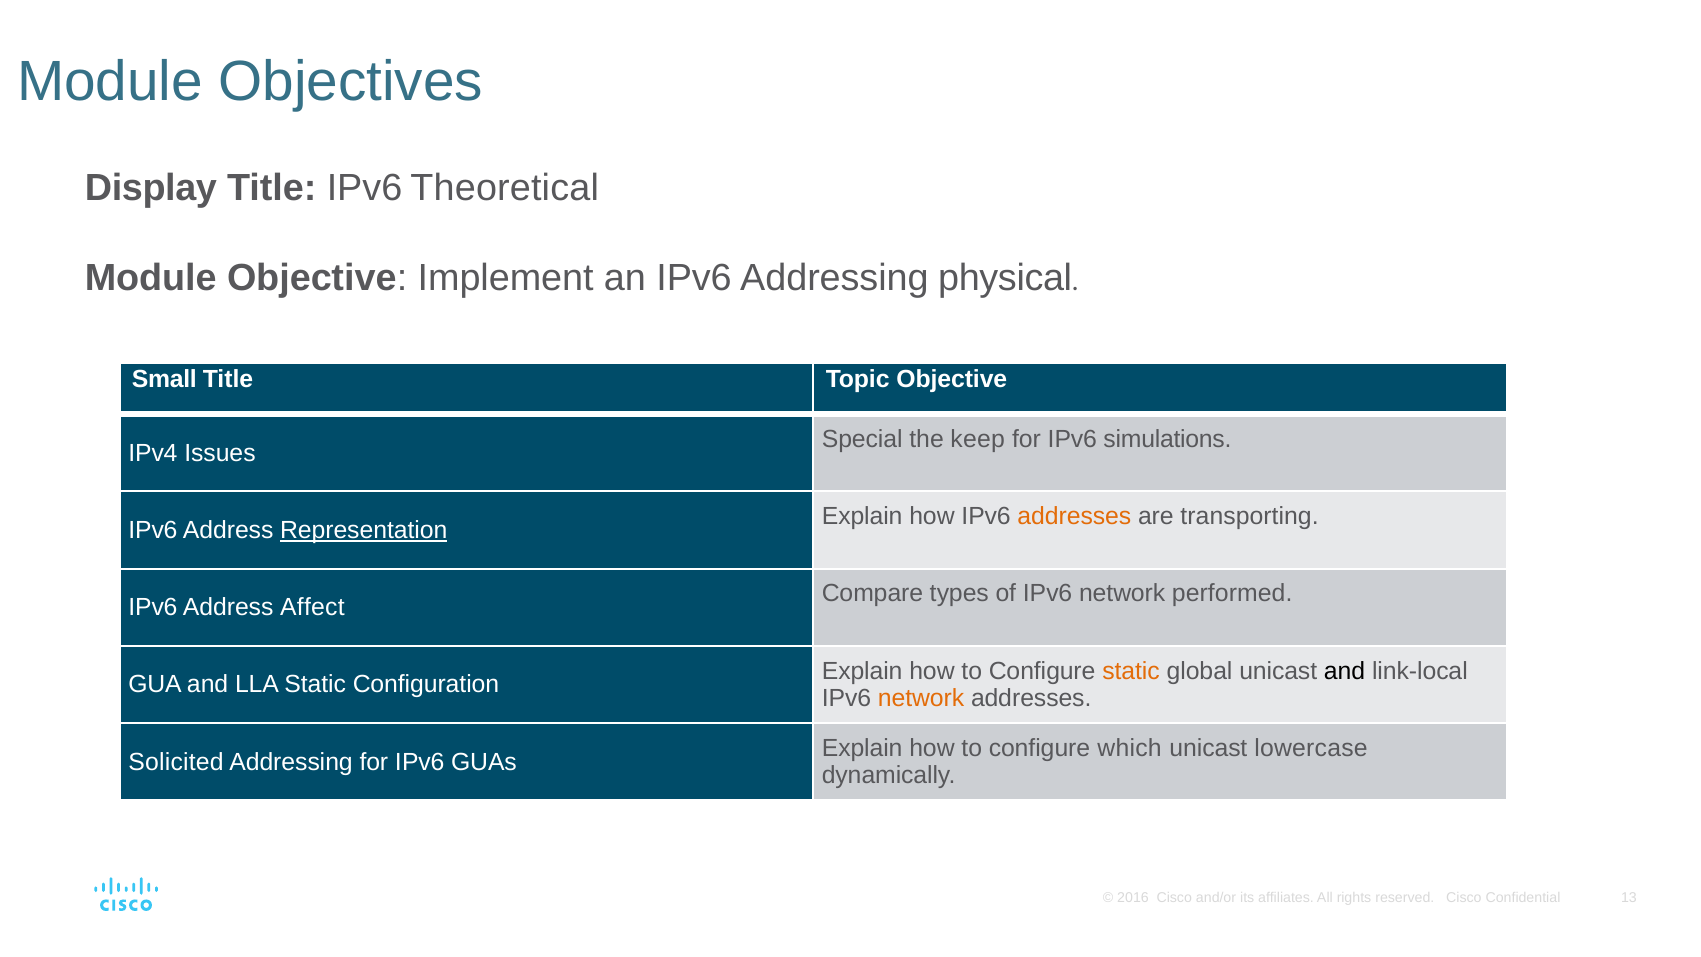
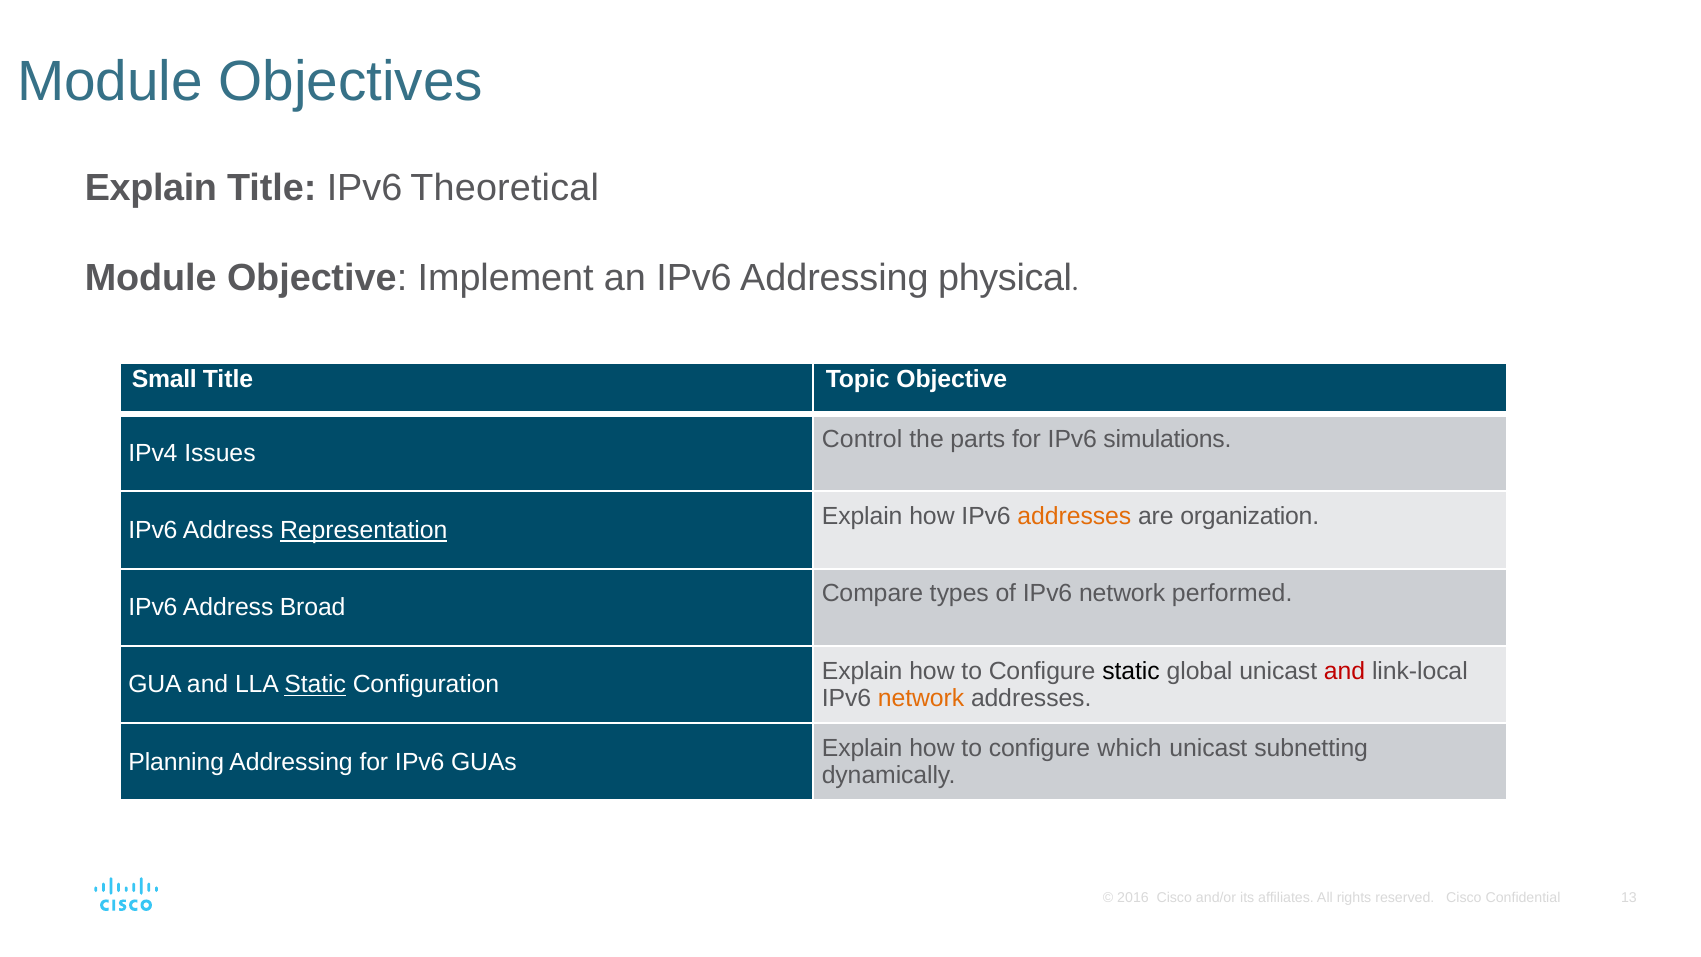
Display at (151, 188): Display -> Explain
Special: Special -> Control
keep: keep -> parts
transporting: transporting -> organization
Affect: Affect -> Broad
static at (1131, 671) colour: orange -> black
and at (1345, 671) colour: black -> red
Static at (315, 685) underline: none -> present
lowercase: lowercase -> subnetting
Solicited: Solicited -> Planning
